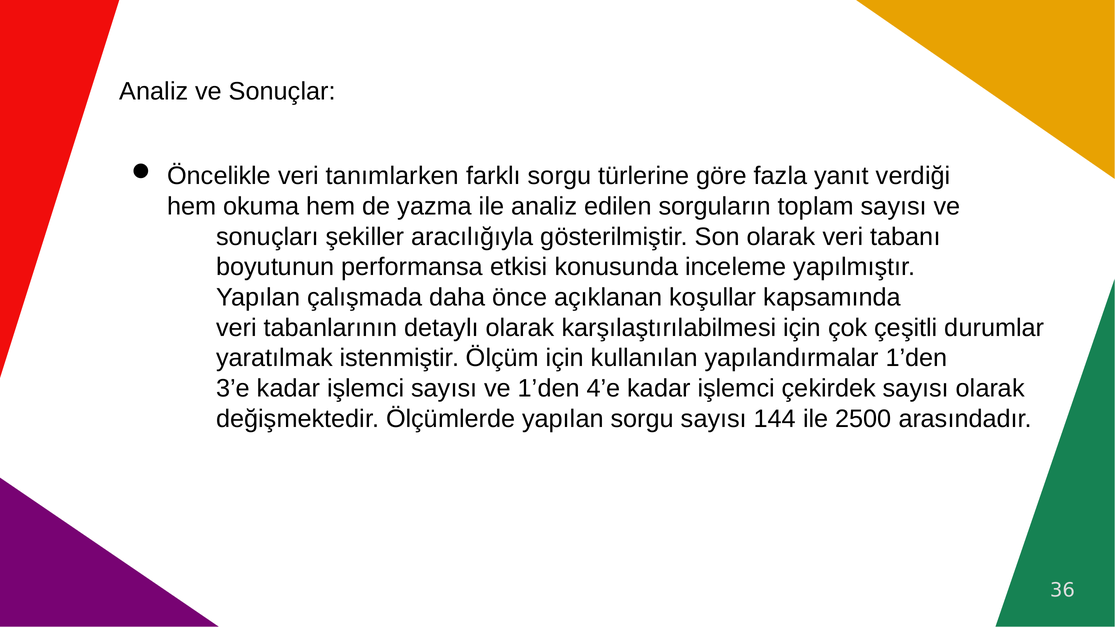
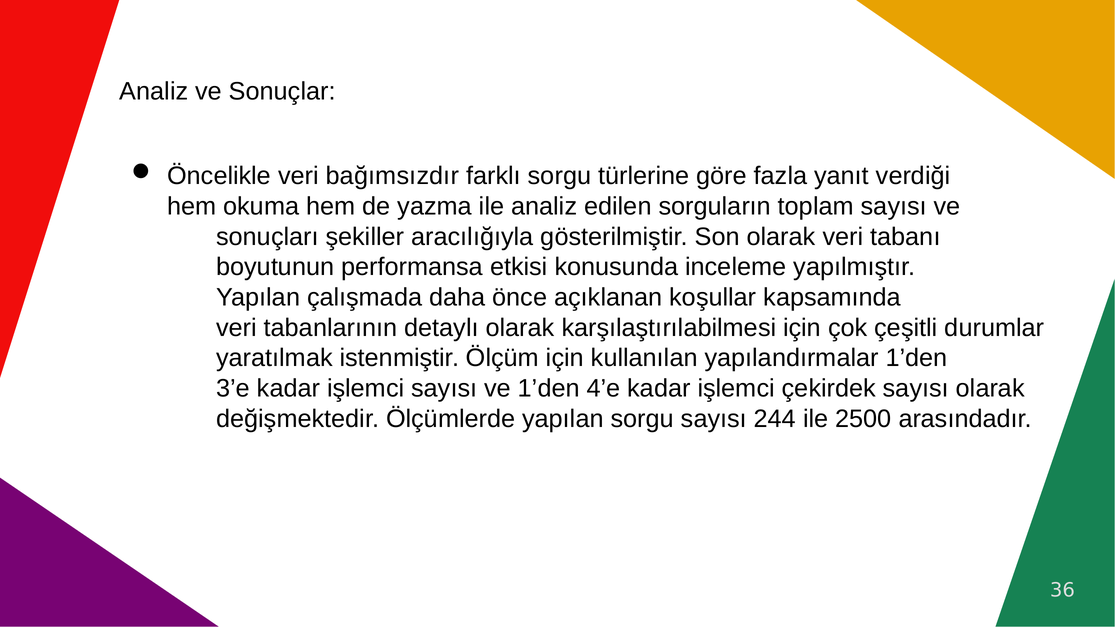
tanımlarken: tanımlarken -> bağımsızdır
144: 144 -> 244
